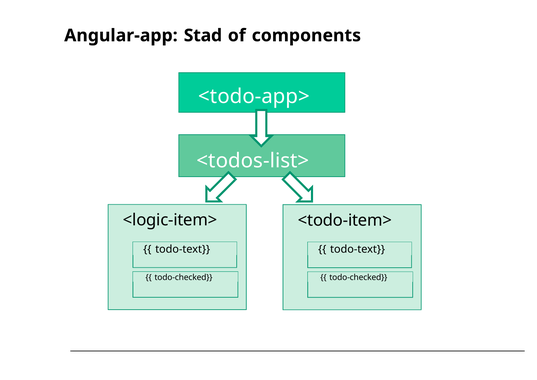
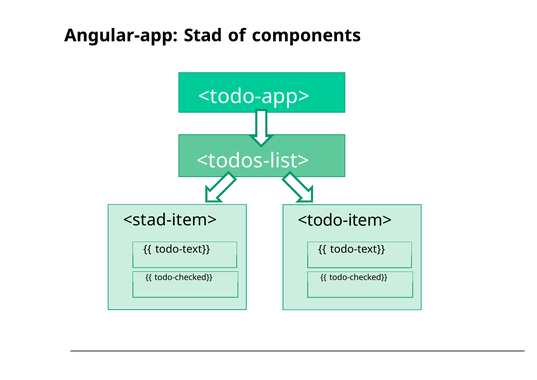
<logic-item>: <logic-item> -> <stad-item>
